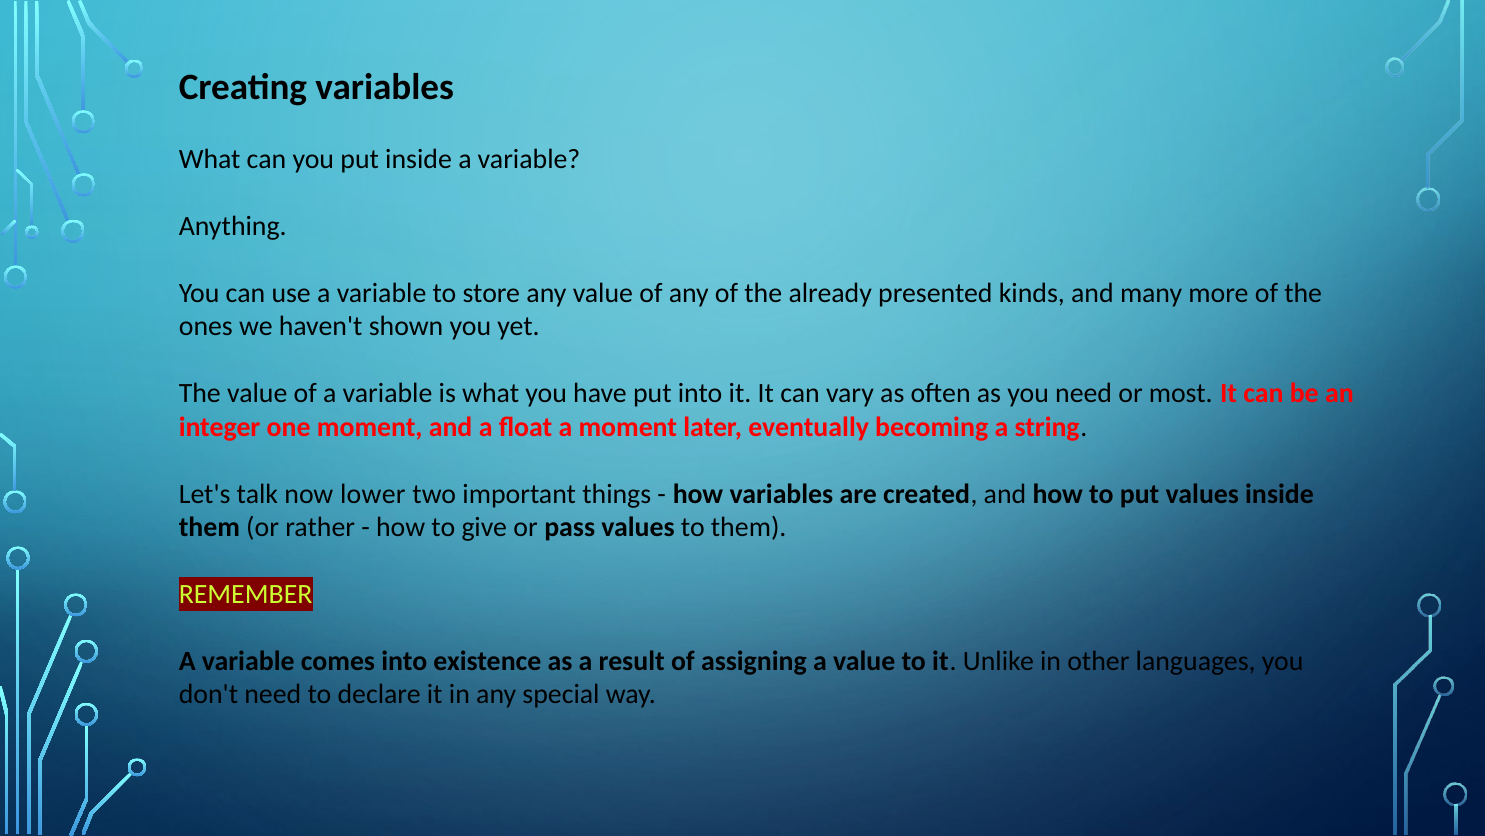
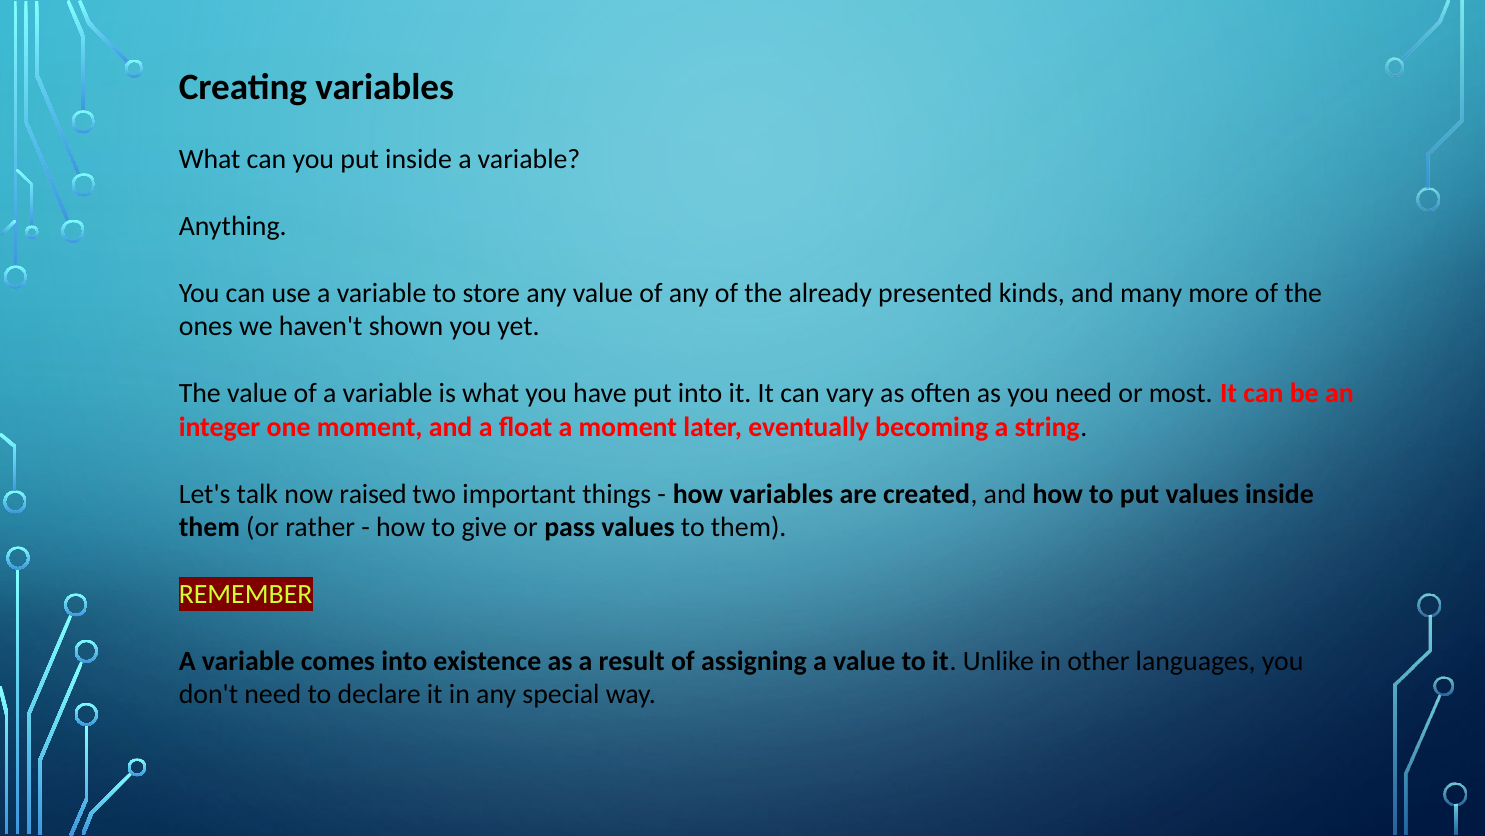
lower: lower -> raised
